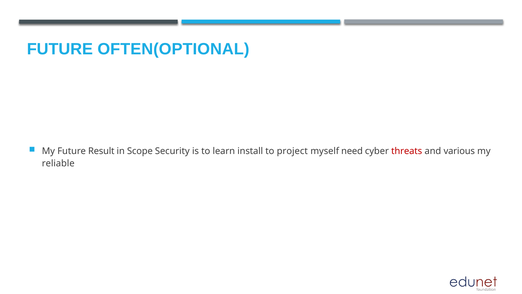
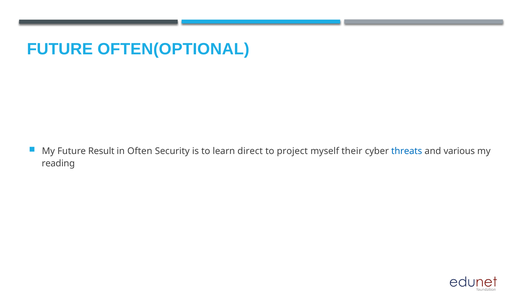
Scope: Scope -> Often
install: install -> direct
need: need -> their
threats colour: red -> blue
reliable: reliable -> reading
